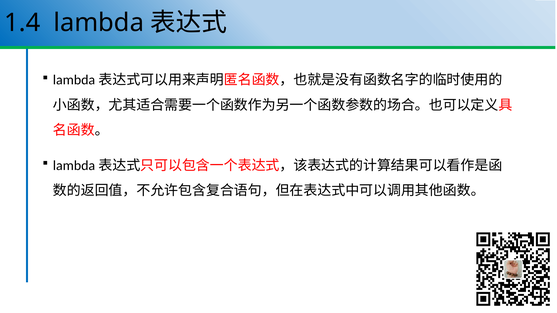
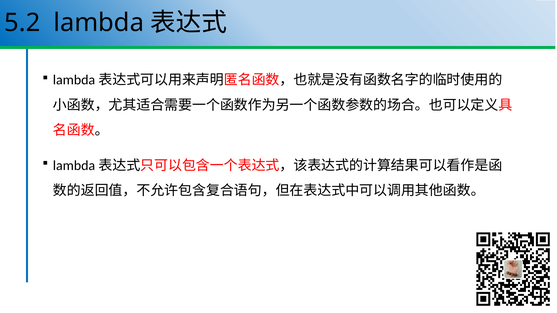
1.4: 1.4 -> 5.2
